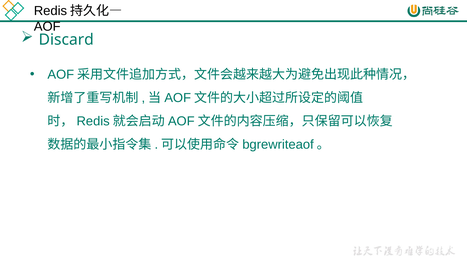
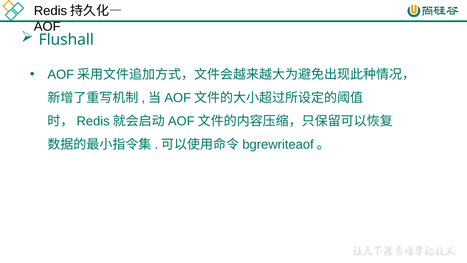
Discard: Discard -> Flushall
